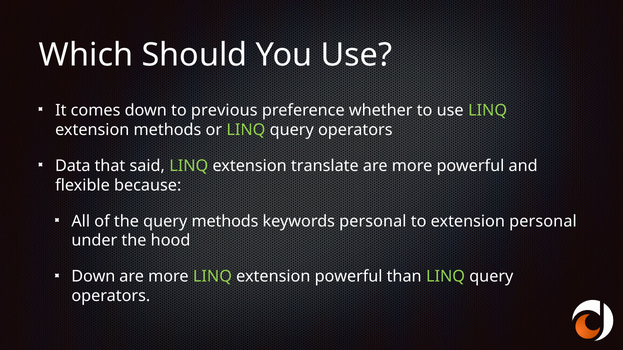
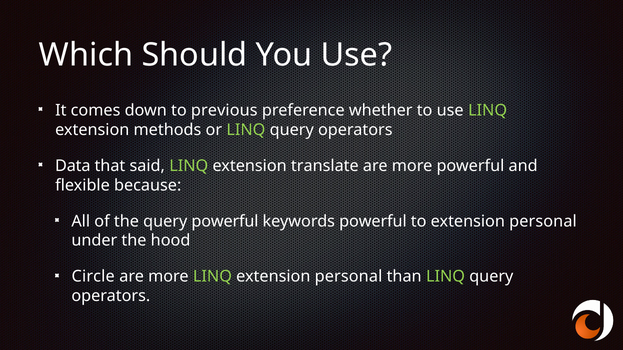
query methods: methods -> powerful
keywords personal: personal -> powerful
Down at (93, 277): Down -> Circle
LINQ extension powerful: powerful -> personal
